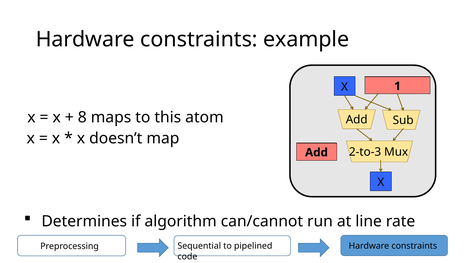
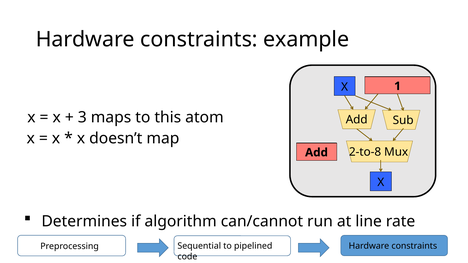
8: 8 -> 3
2-to-3: 2-to-3 -> 2-to-8
